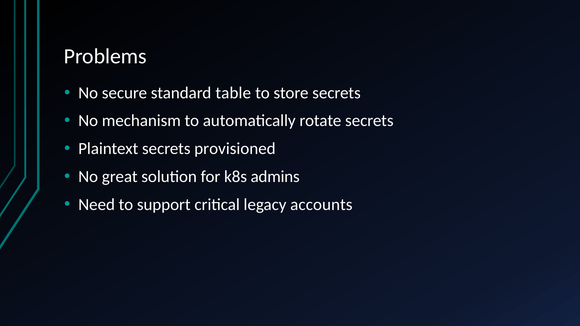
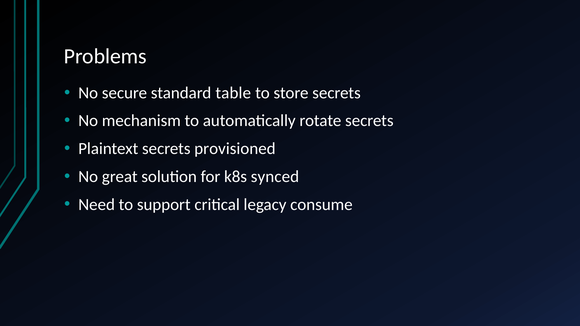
admins: admins -> synced
accounts: accounts -> consume
